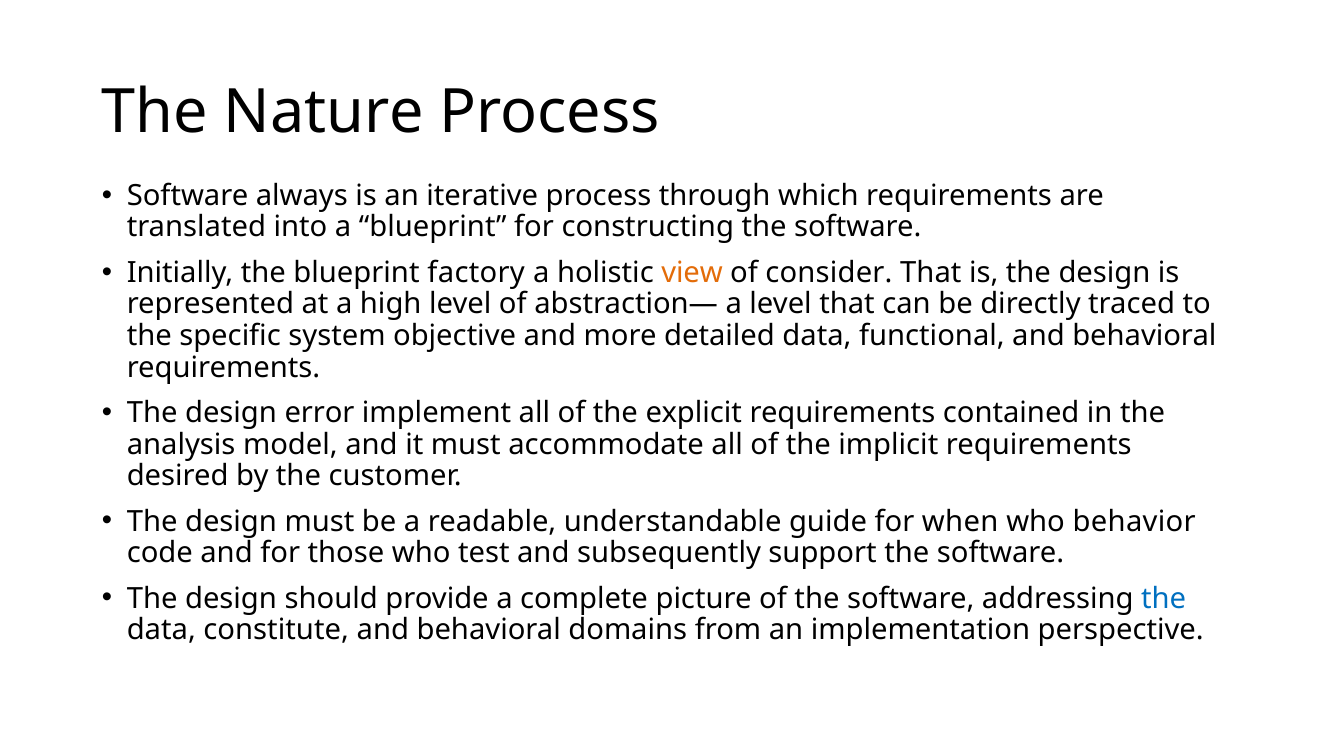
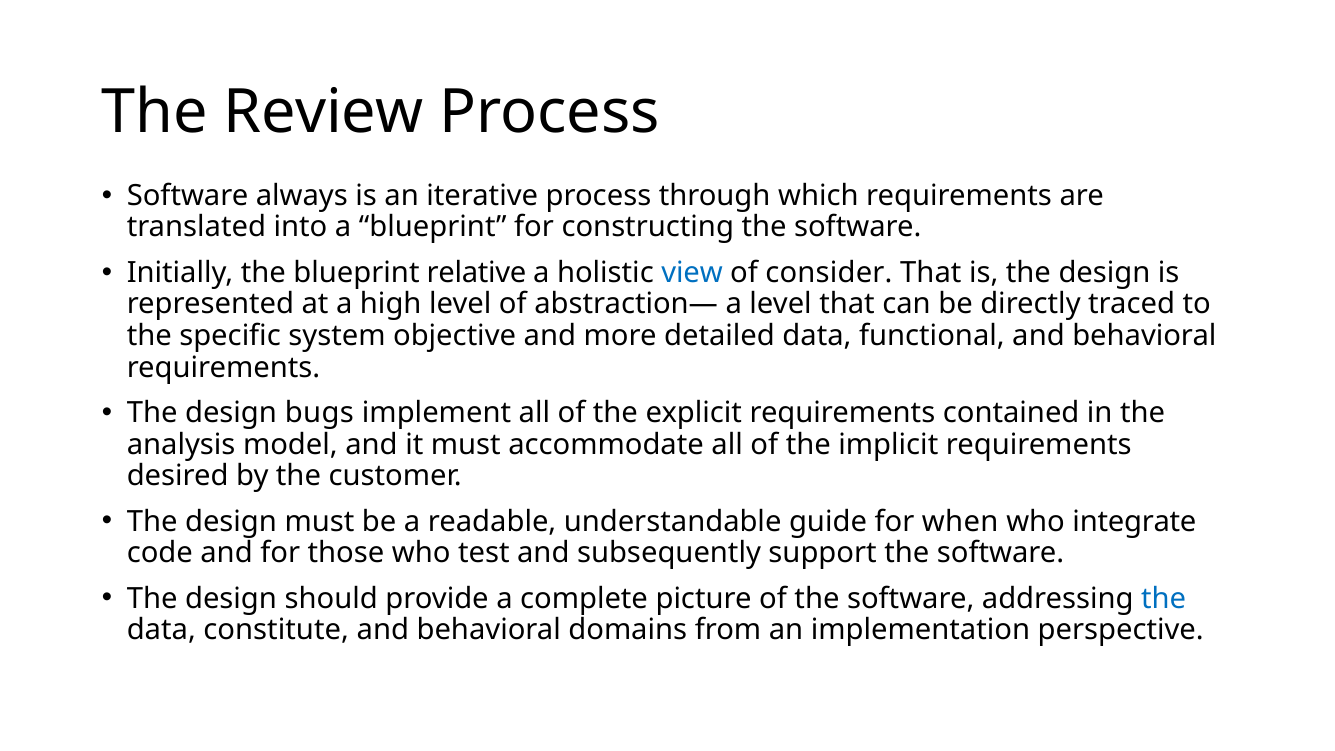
Nature: Nature -> Review
factory: factory -> relative
view colour: orange -> blue
error: error -> bugs
behavior: behavior -> integrate
